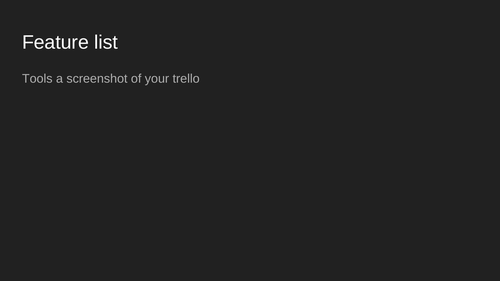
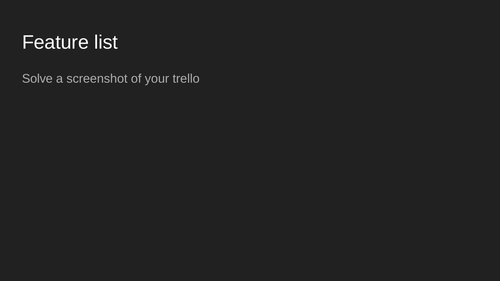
Tools: Tools -> Solve
